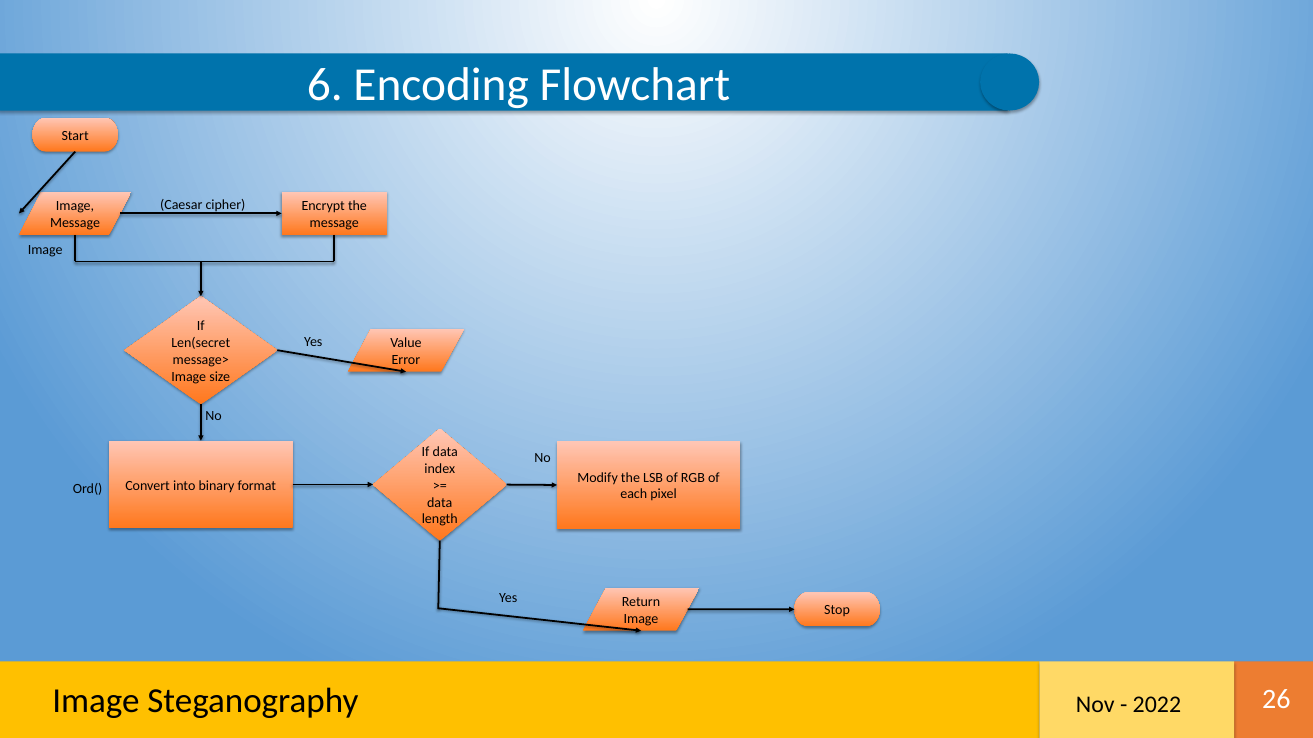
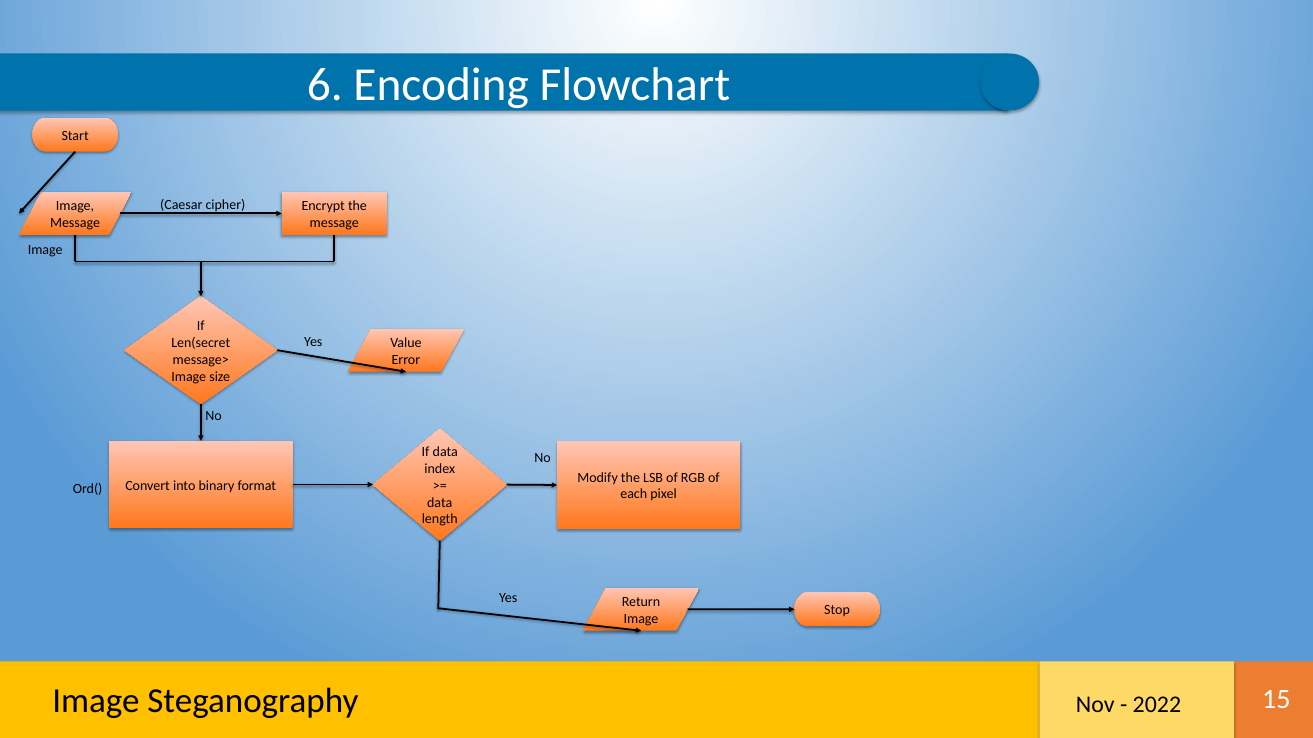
26: 26 -> 15
